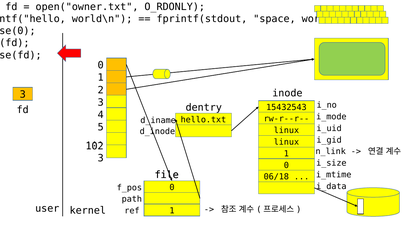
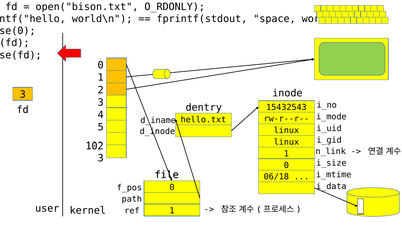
open("owner.txt: open("owner.txt -> open("bison.txt
